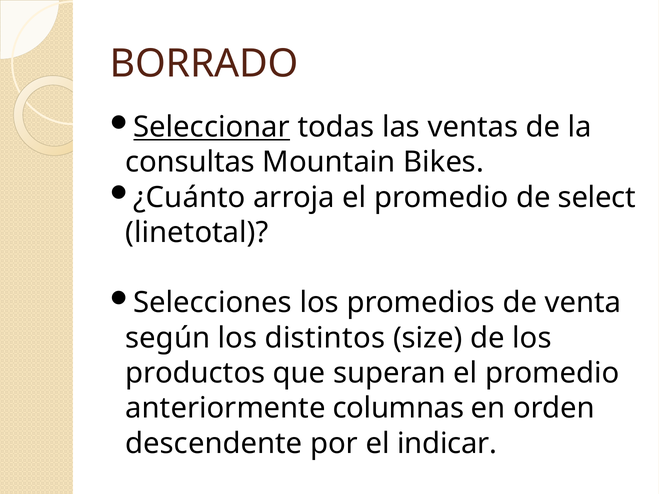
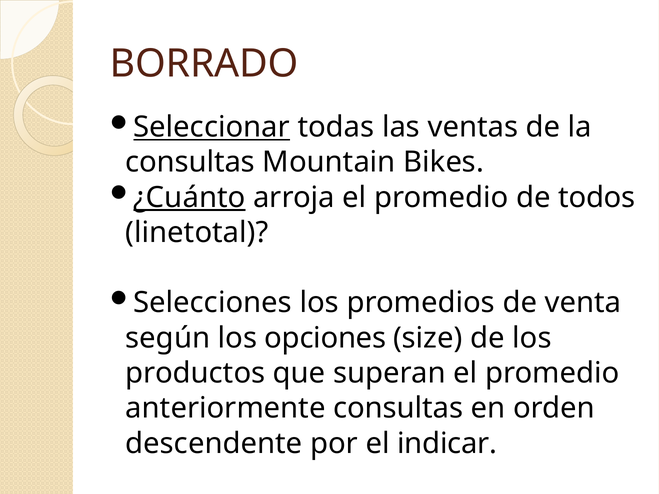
¿Cuánto underline: none -> present
select: select -> todos
distintos: distintos -> opciones
anteriormente columnas: columnas -> consultas
